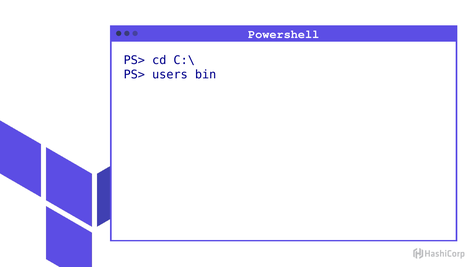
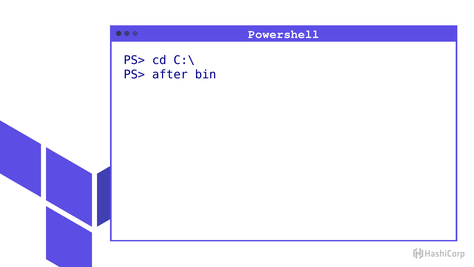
users: users -> after
